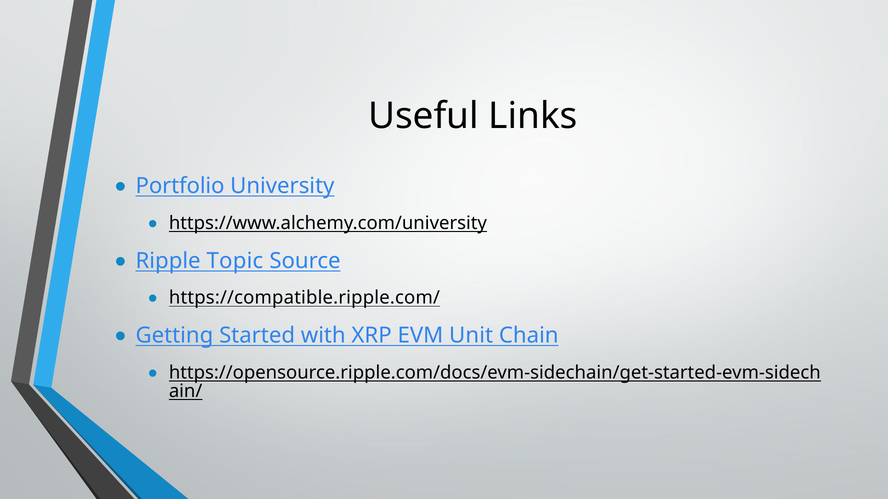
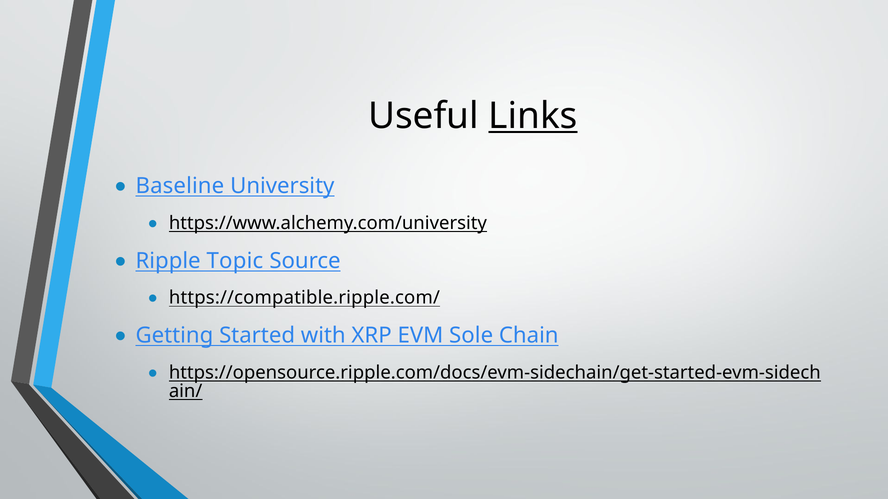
Links underline: none -> present
Portfolio: Portfolio -> Baseline
Unit: Unit -> Sole
